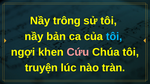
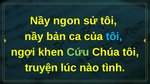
trông: trông -> ngon
Cứu colour: pink -> light green
tràn: tràn -> tình
